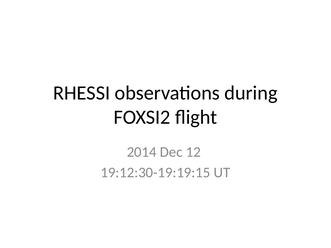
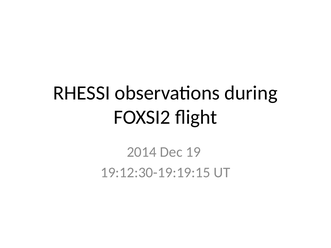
12: 12 -> 19
